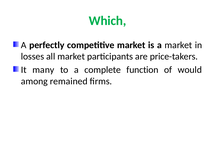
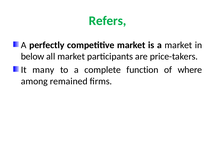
Which: Which -> Refers
losses: losses -> below
would: would -> where
